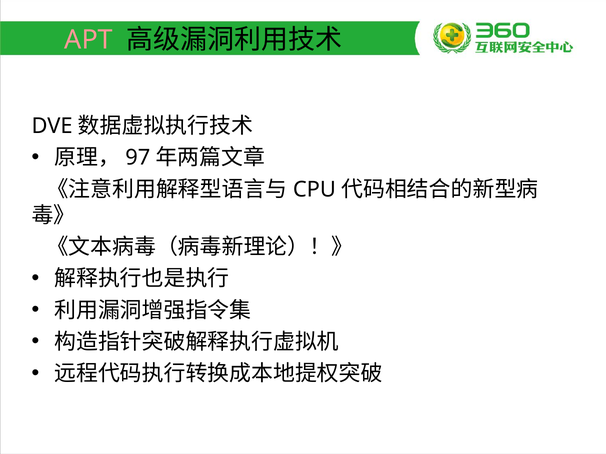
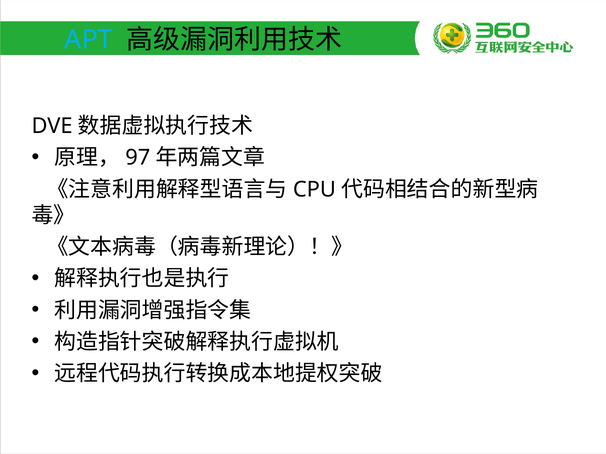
APT colour: pink -> light blue
